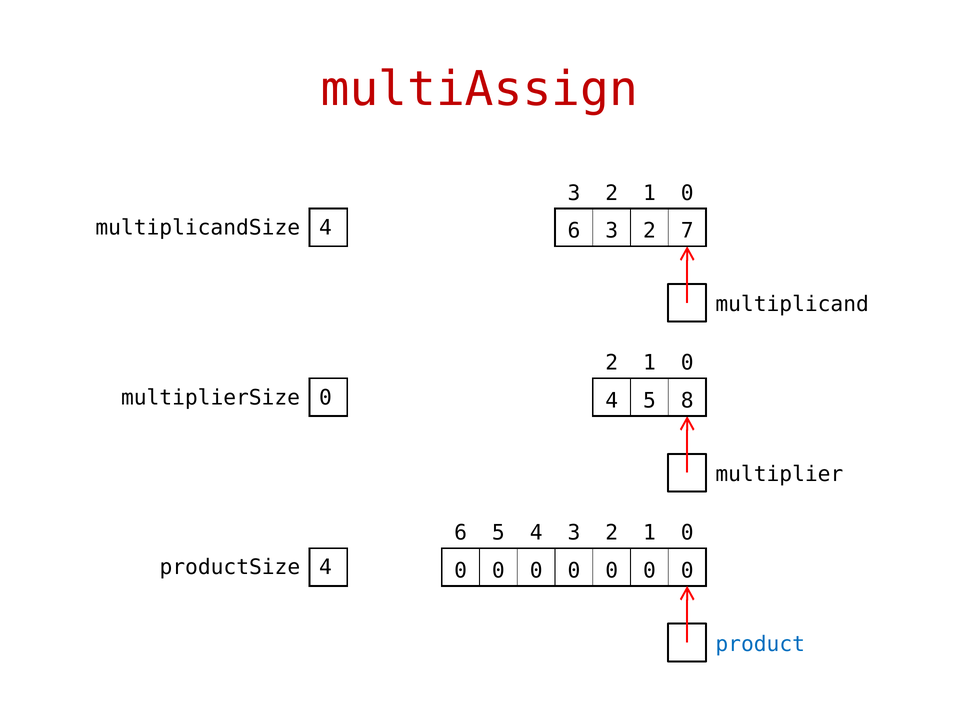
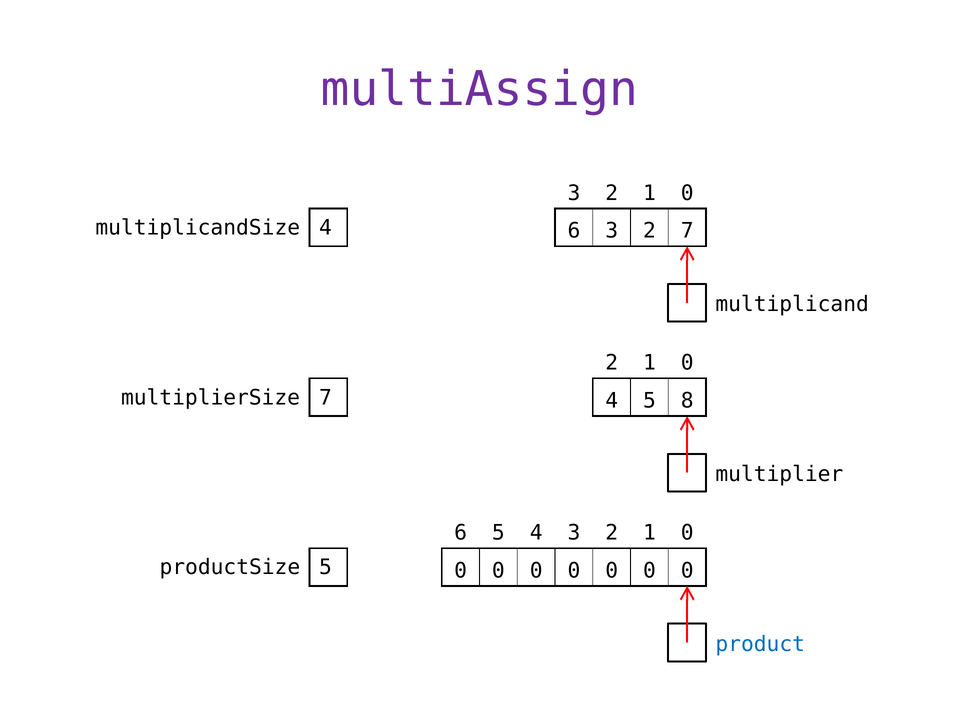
multiAssign colour: red -> purple
multiplierSize 0: 0 -> 7
productSize 4: 4 -> 5
